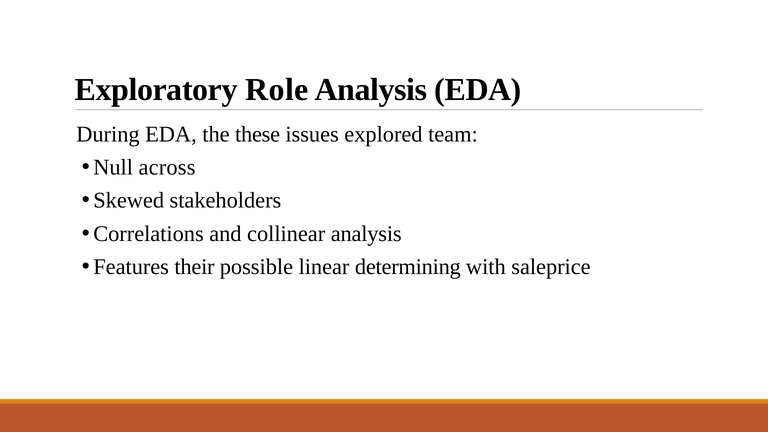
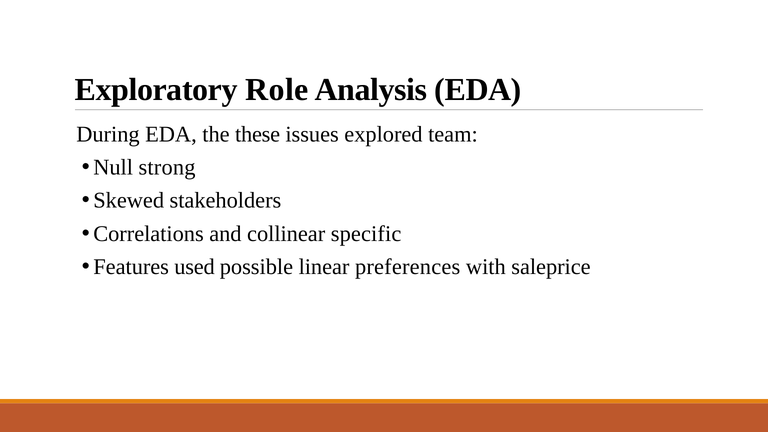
across: across -> strong
collinear analysis: analysis -> specific
their: their -> used
determining: determining -> preferences
